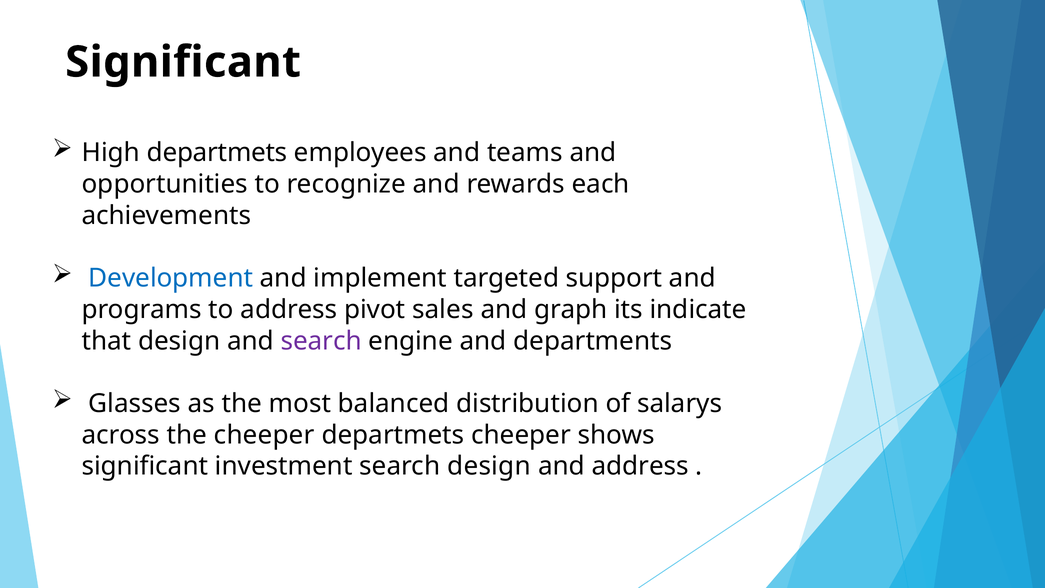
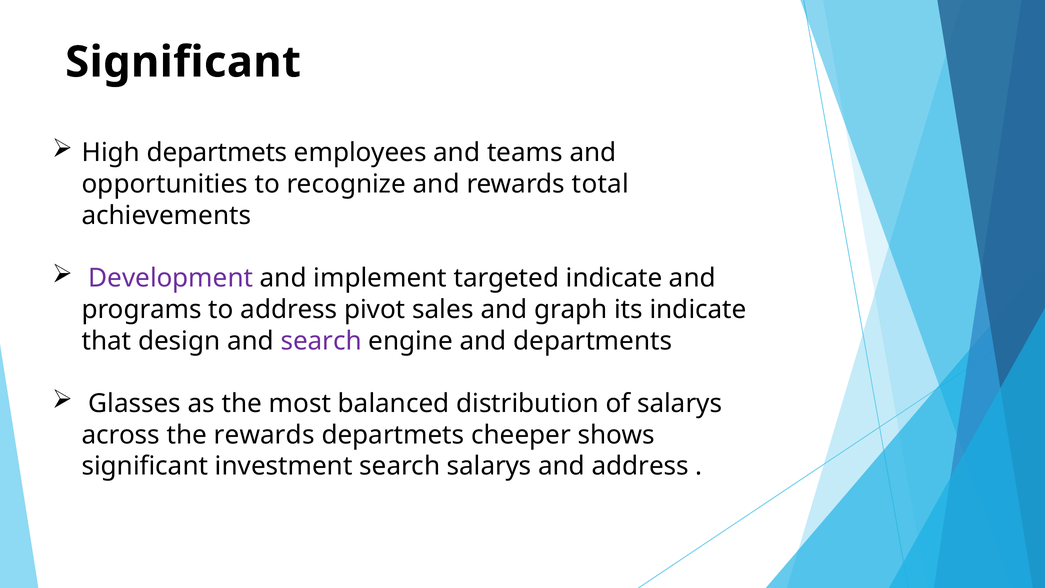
each: each -> total
Development colour: blue -> purple
targeted support: support -> indicate
the cheeper: cheeper -> rewards
search design: design -> salarys
